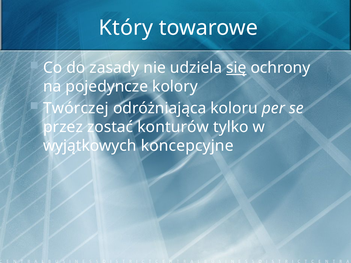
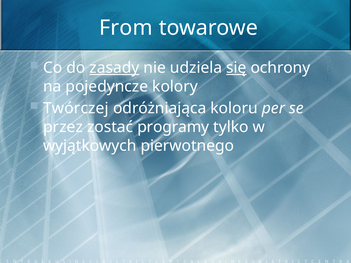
Który: Który -> From
zasady underline: none -> present
konturów: konturów -> programy
koncepcyjne: koncepcyjne -> pierwotnego
